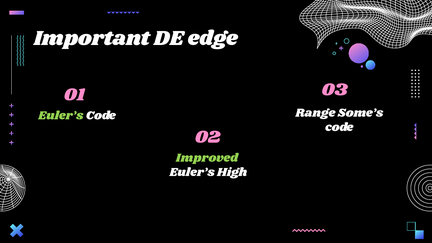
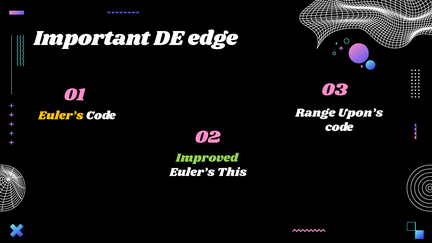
Some’s: Some’s -> Upon’s
Euler’s at (61, 116) colour: light green -> yellow
High: High -> This
